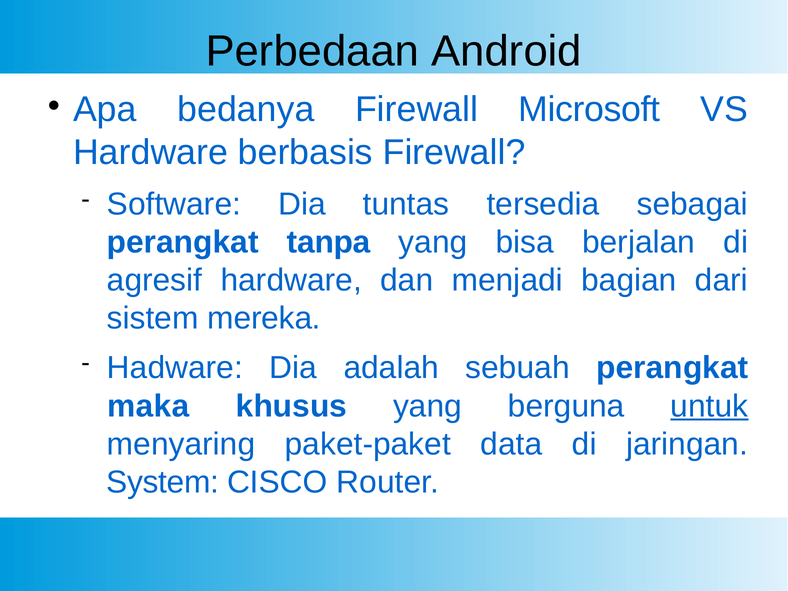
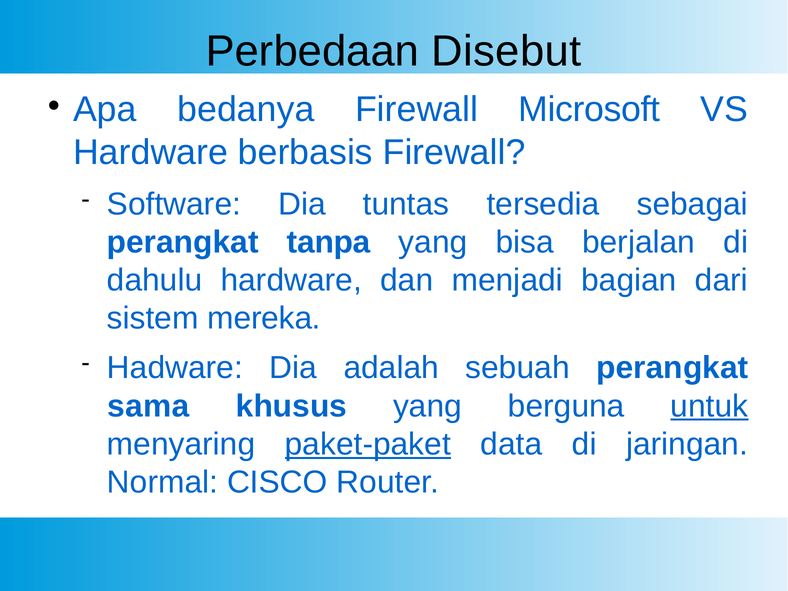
Android: Android -> Disebut
agresif: agresif -> dahulu
maka: maka -> sama
paket-paket underline: none -> present
System: System -> Normal
